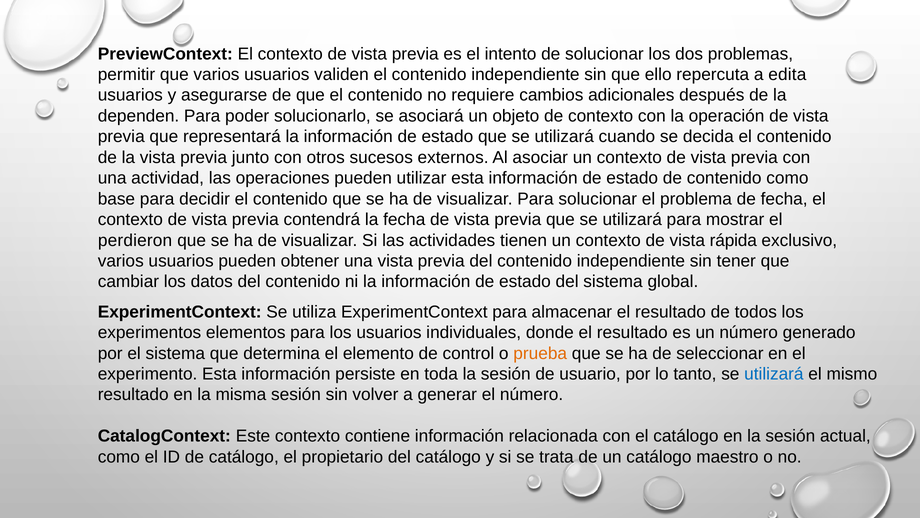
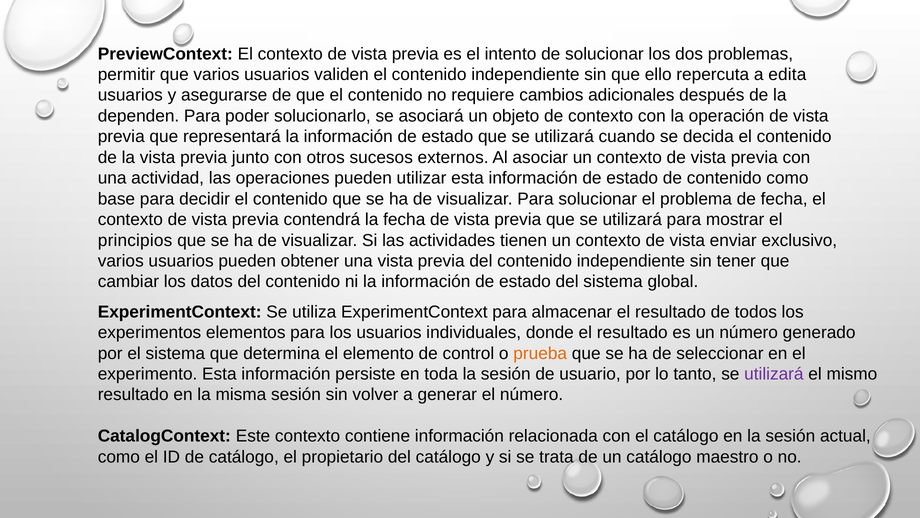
perdieron: perdieron -> principios
rápida: rápida -> enviar
utilizará at (774, 374) colour: blue -> purple
